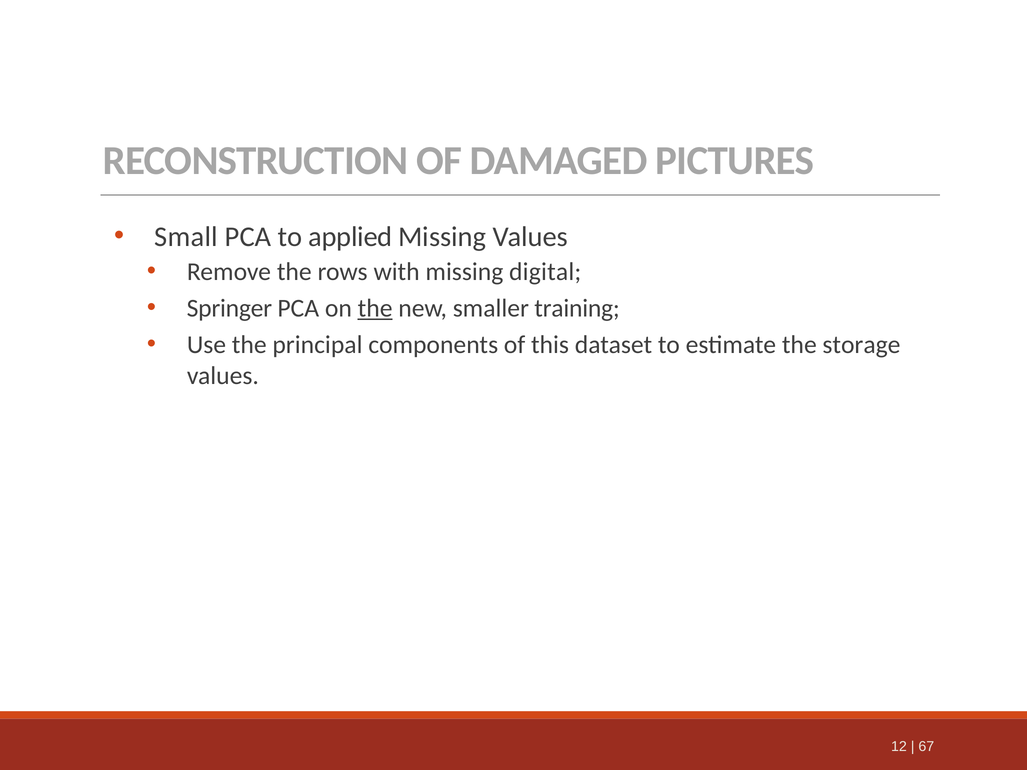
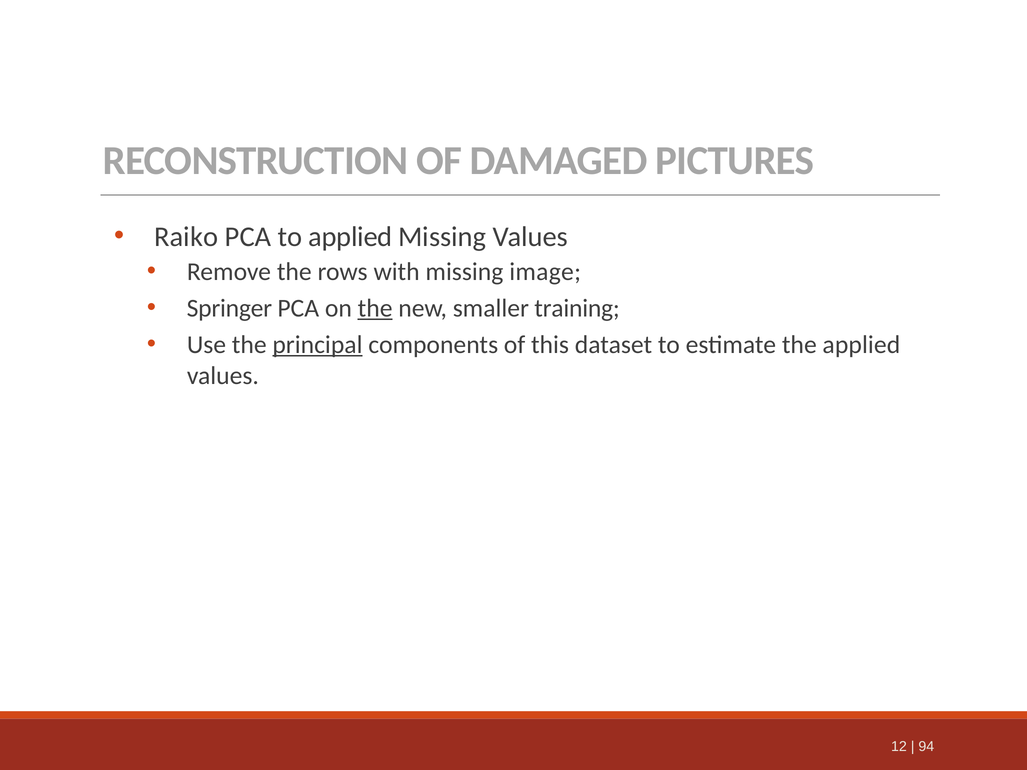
Small: Small -> Raiko
digital: digital -> image
principal underline: none -> present
the storage: storage -> applied
67: 67 -> 94
